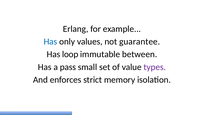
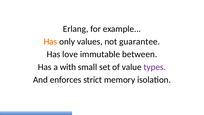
Has at (50, 41) colour: blue -> orange
loop: loop -> love
pass: pass -> with
